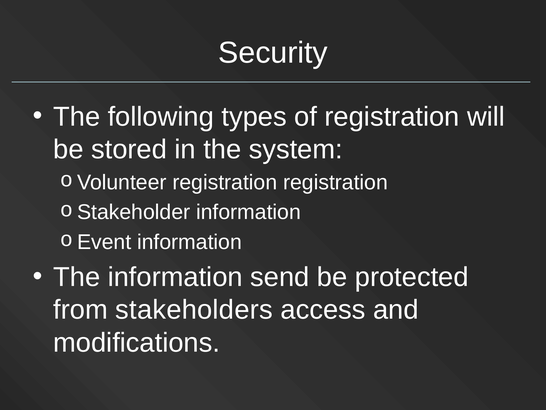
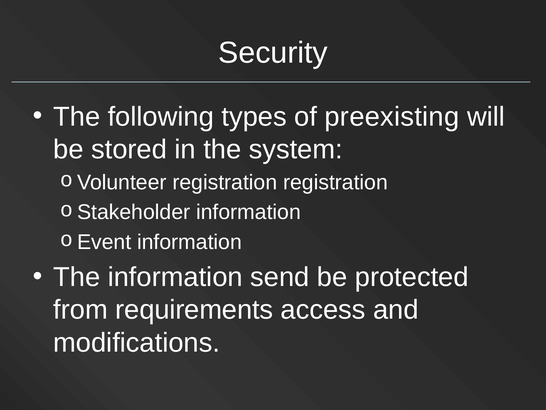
of registration: registration -> preexisting
stakeholders: stakeholders -> requirements
